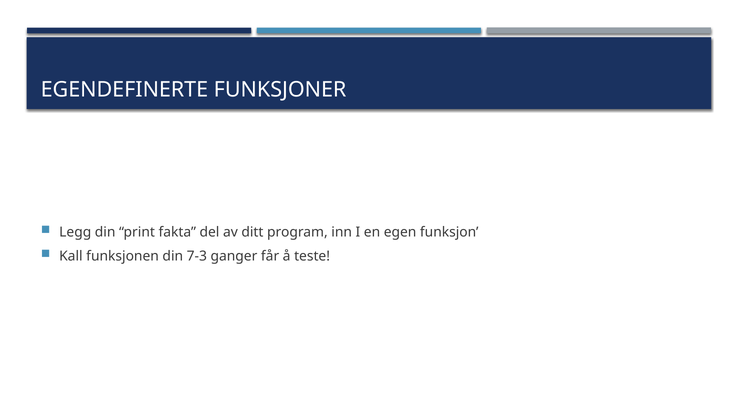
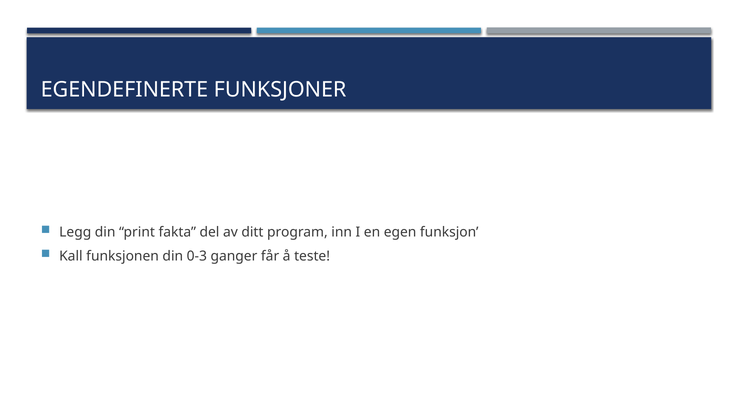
7-3: 7-3 -> 0-3
